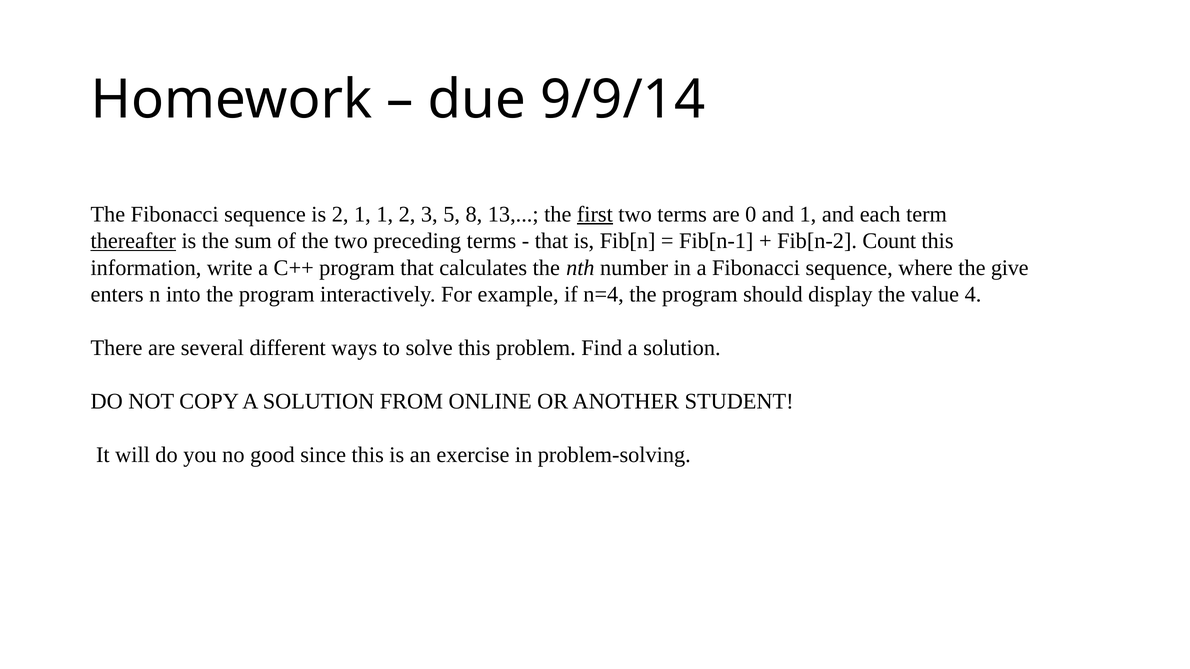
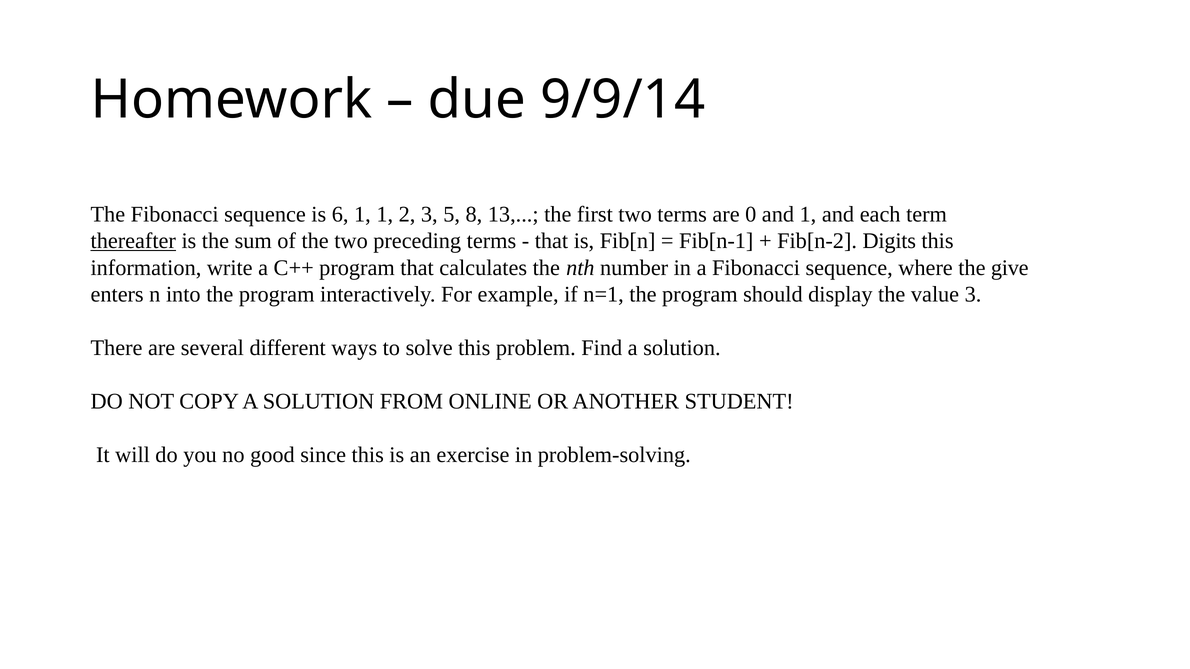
is 2: 2 -> 6
first underline: present -> none
Count: Count -> Digits
n=4: n=4 -> n=1
value 4: 4 -> 3
